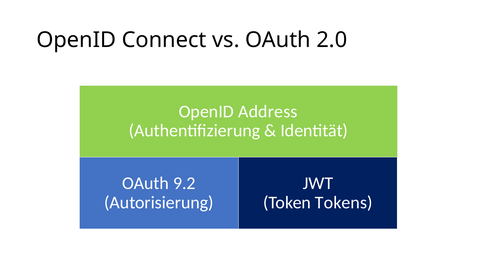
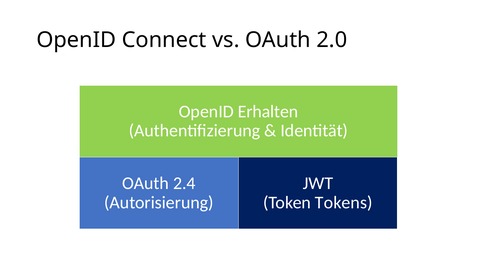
Address: Address -> Erhalten
9.2: 9.2 -> 2.4
